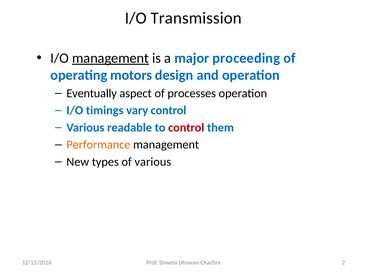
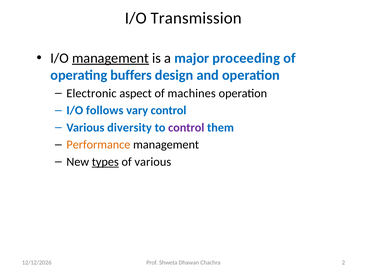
motors: motors -> buffers
Eventually: Eventually -> Electronic
processes: processes -> machines
timings: timings -> follows
readable: readable -> diversity
control at (186, 128) colour: red -> purple
types underline: none -> present
